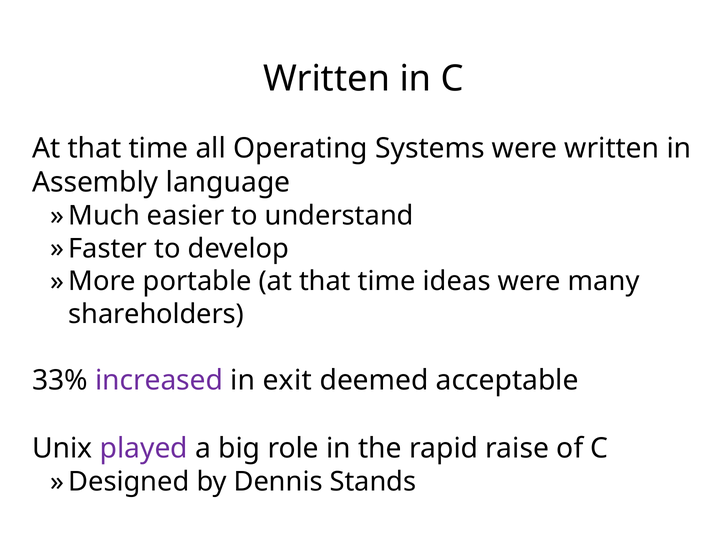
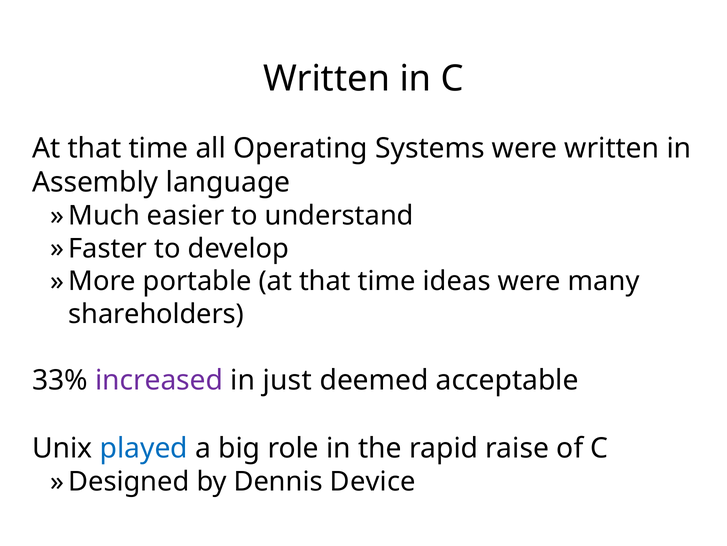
exit: exit -> just
played colour: purple -> blue
Stands: Stands -> Device
